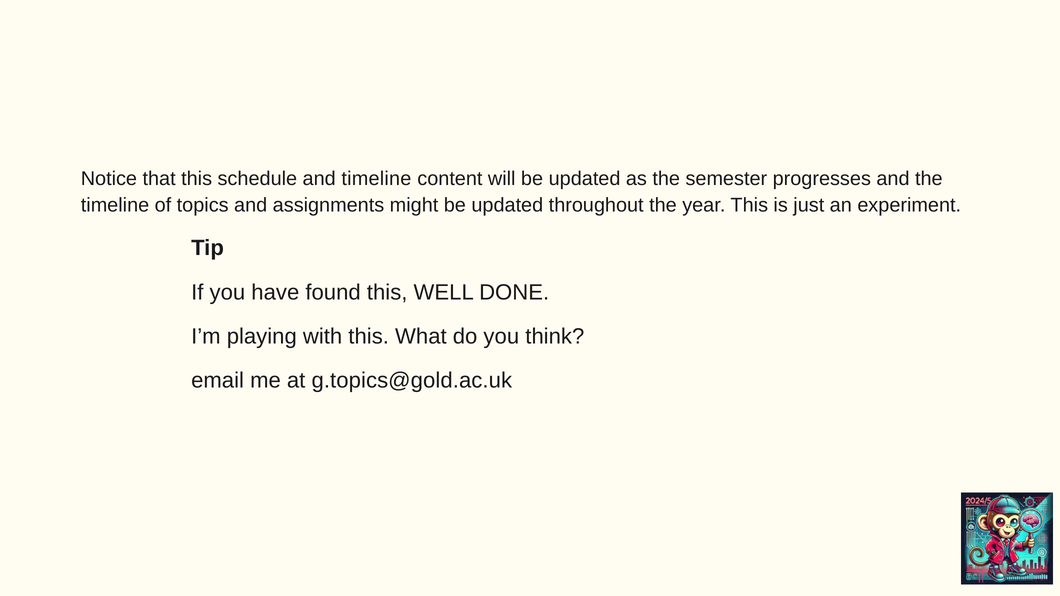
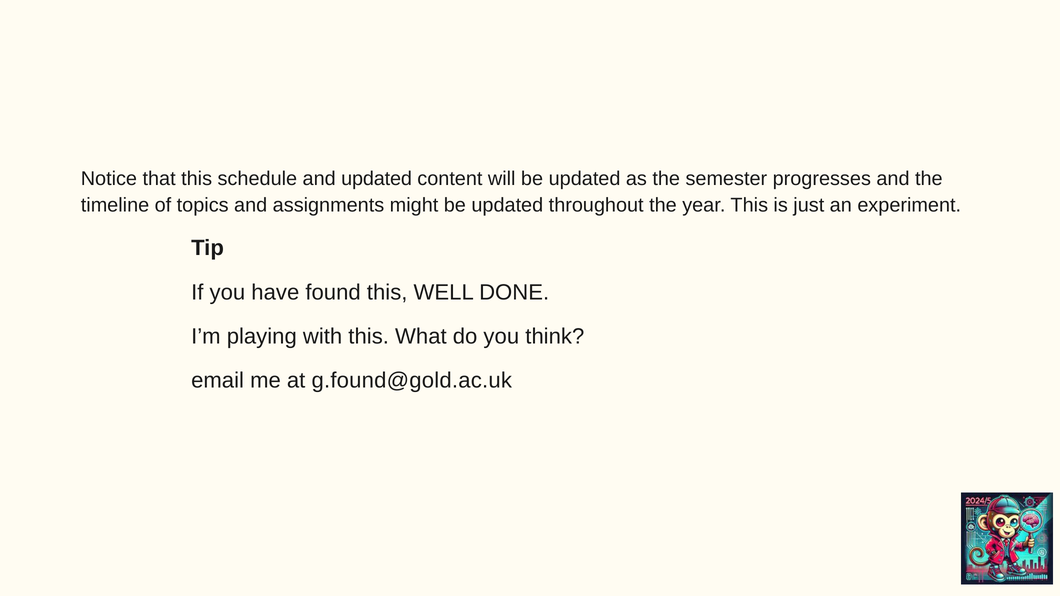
and timeline: timeline -> updated
g.topics@gold.ac.uk: g.topics@gold.ac.uk -> g.found@gold.ac.uk
